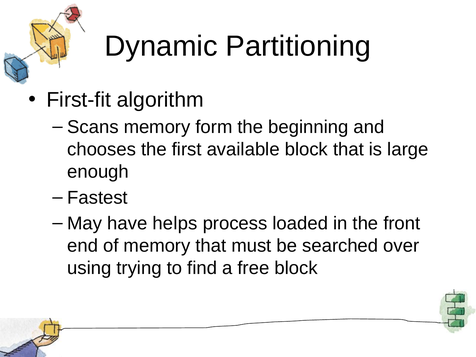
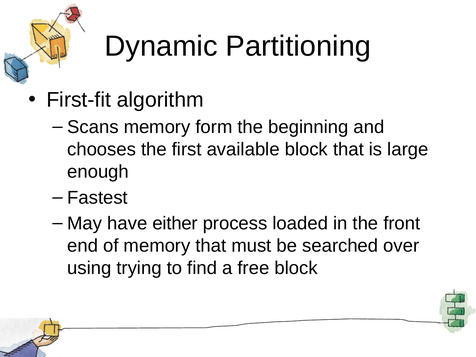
helps: helps -> either
